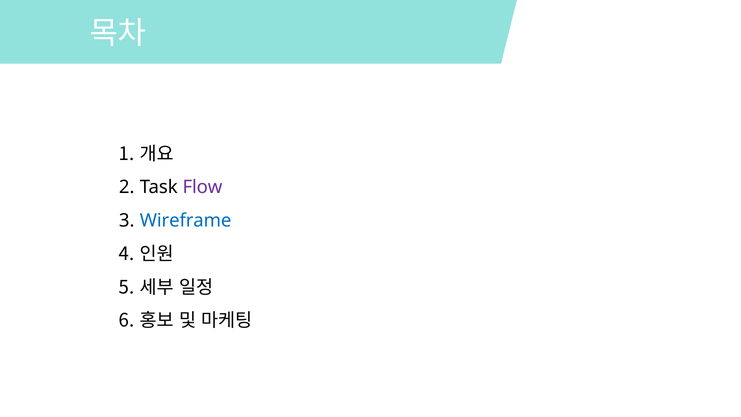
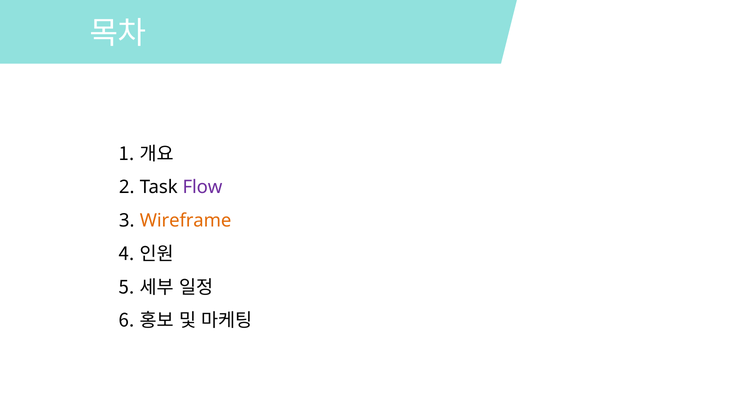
Wireframe colour: blue -> orange
